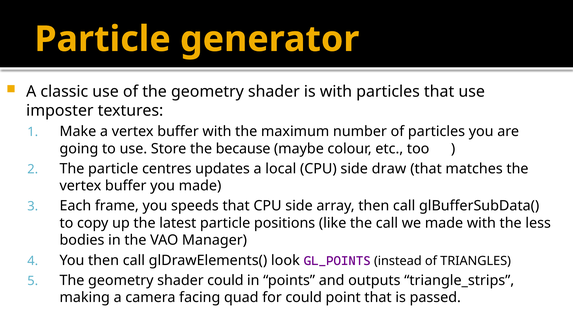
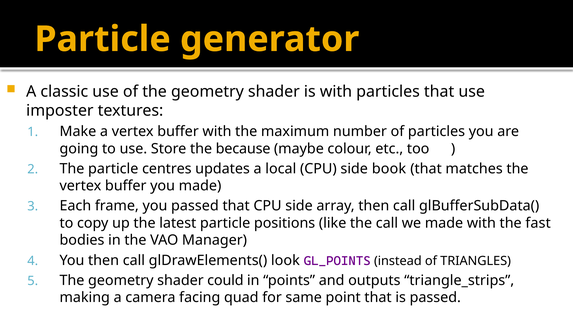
draw: draw -> book
you speeds: speeds -> passed
less: less -> fast
for could: could -> same
